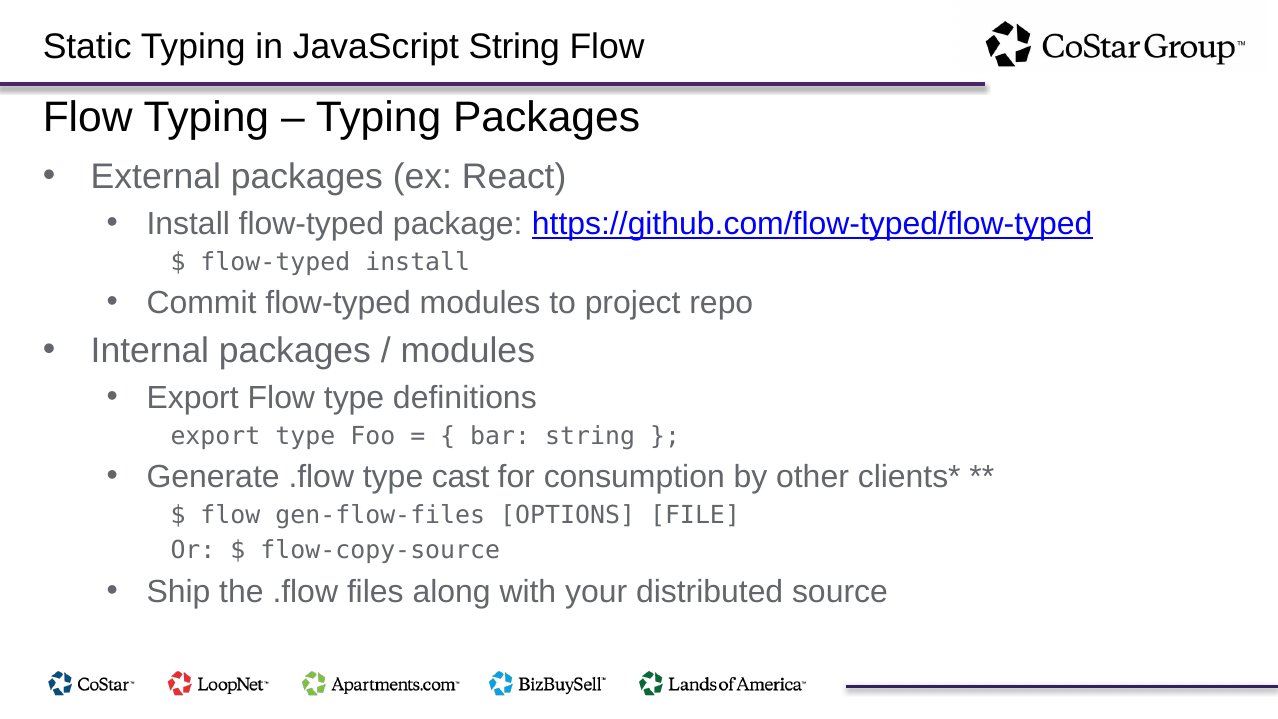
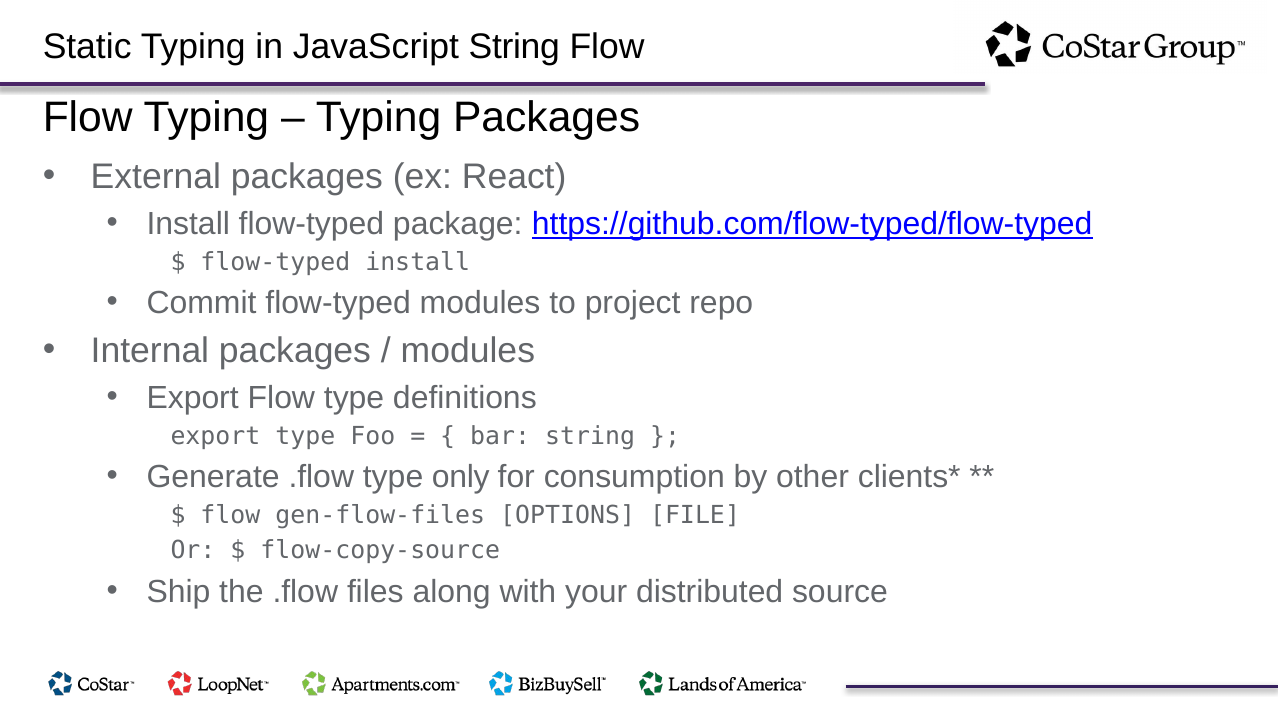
cast: cast -> only
